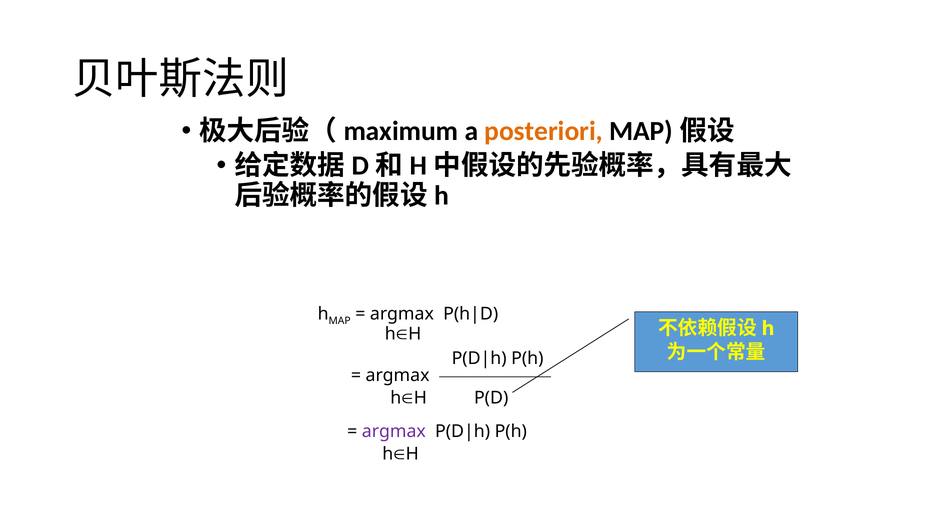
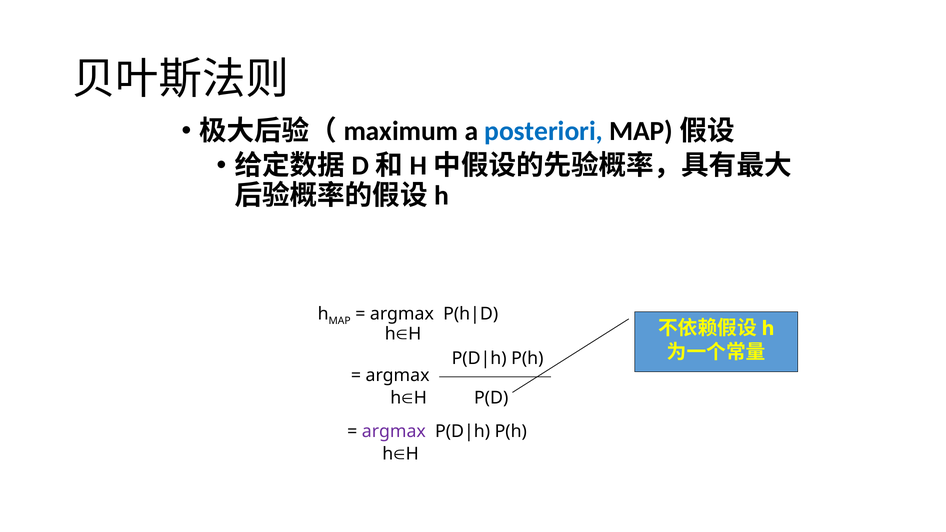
posteriori colour: orange -> blue
